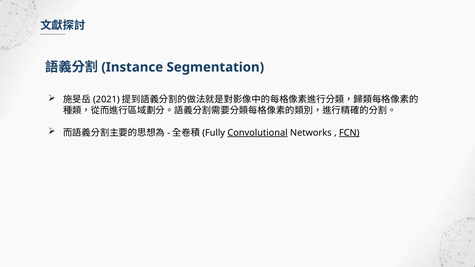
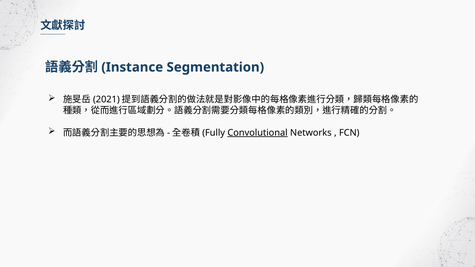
FCN underline: present -> none
